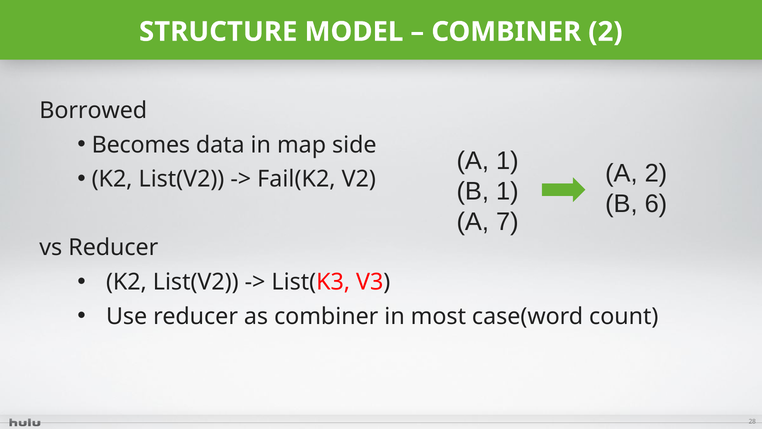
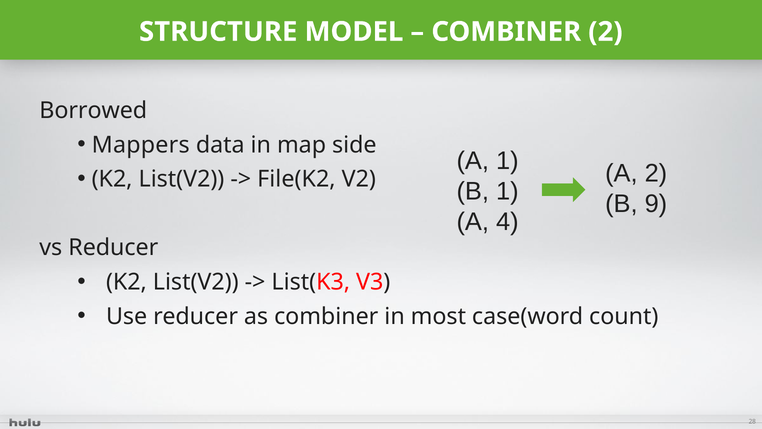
Becomes: Becomes -> Mappers
Fail(K2: Fail(K2 -> File(K2
6: 6 -> 9
7: 7 -> 4
